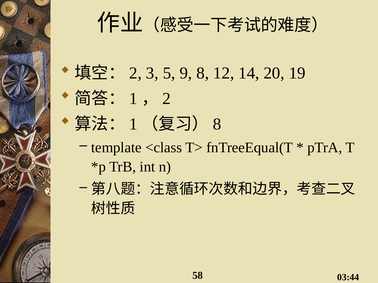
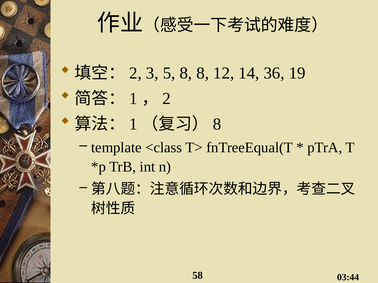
5 9: 9 -> 8
20: 20 -> 36
